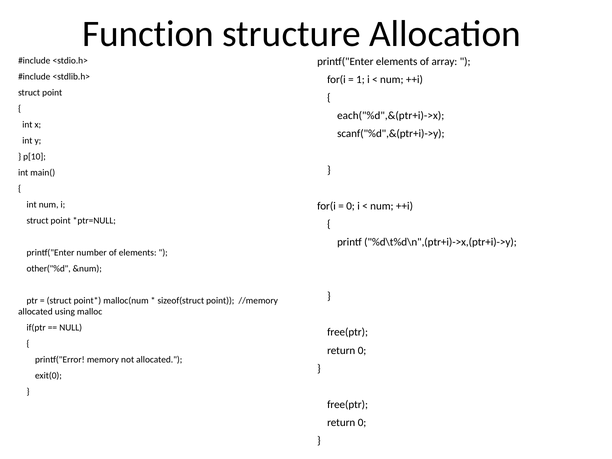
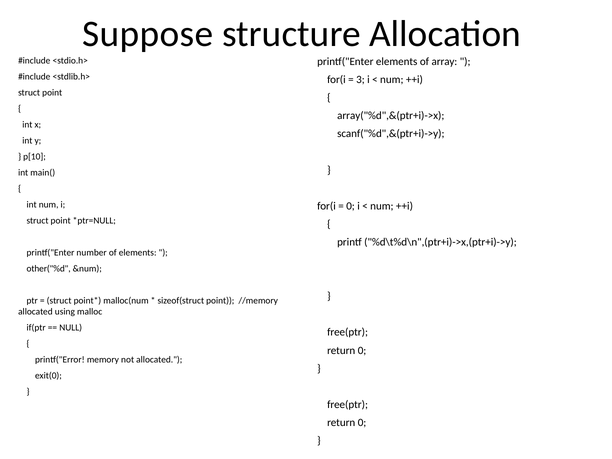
Function: Function -> Suppose
1: 1 -> 3
each("%d",&(ptr+i)->x: each("%d",&(ptr+i)->x -> array("%d",&(ptr+i)->x
